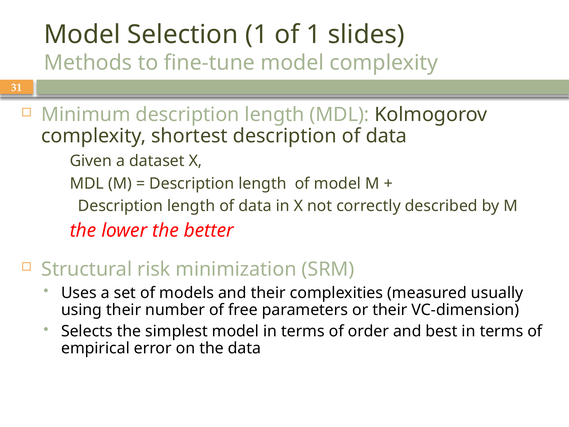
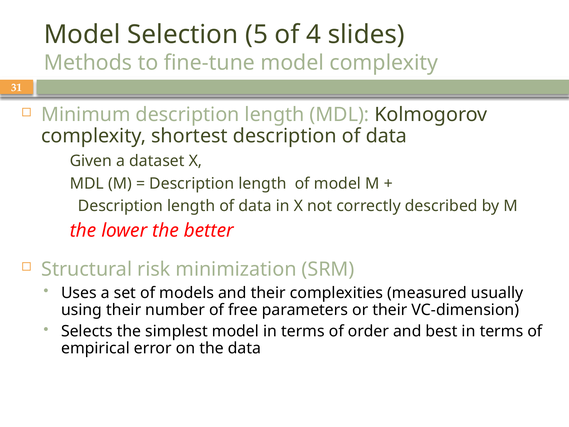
Selection 1: 1 -> 5
of 1: 1 -> 4
